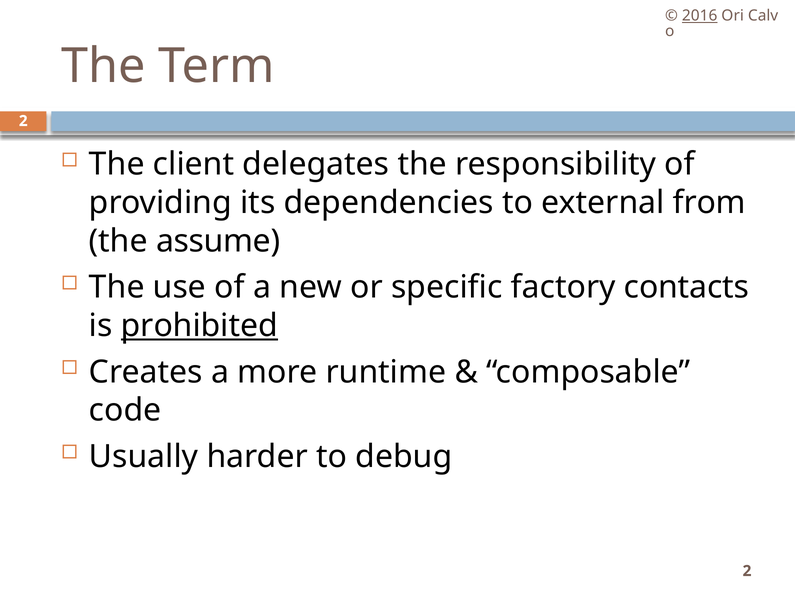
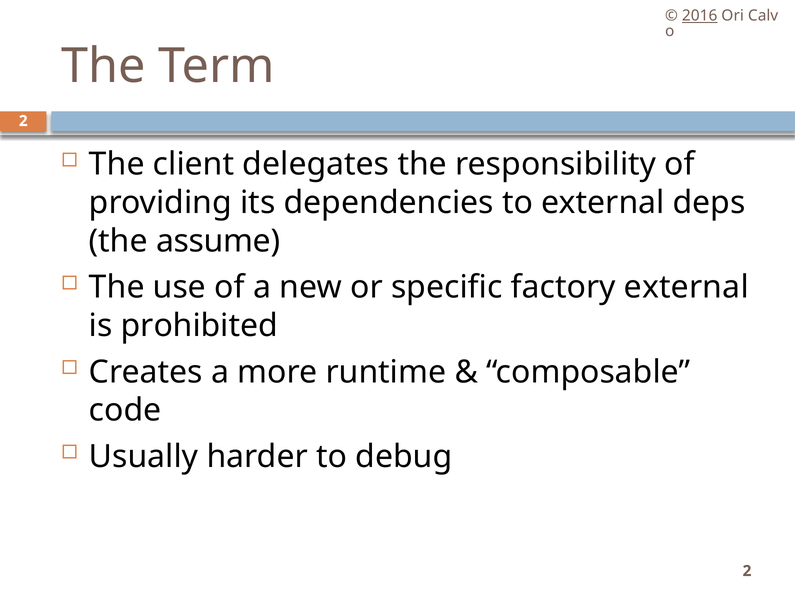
from: from -> deps
factory contacts: contacts -> external
prohibited underline: present -> none
